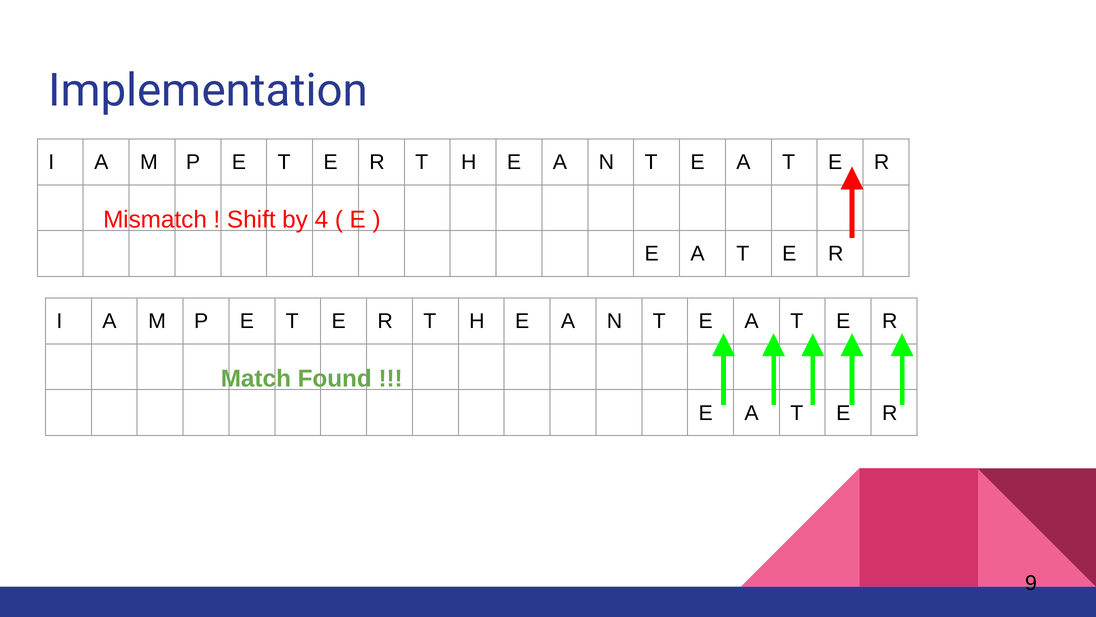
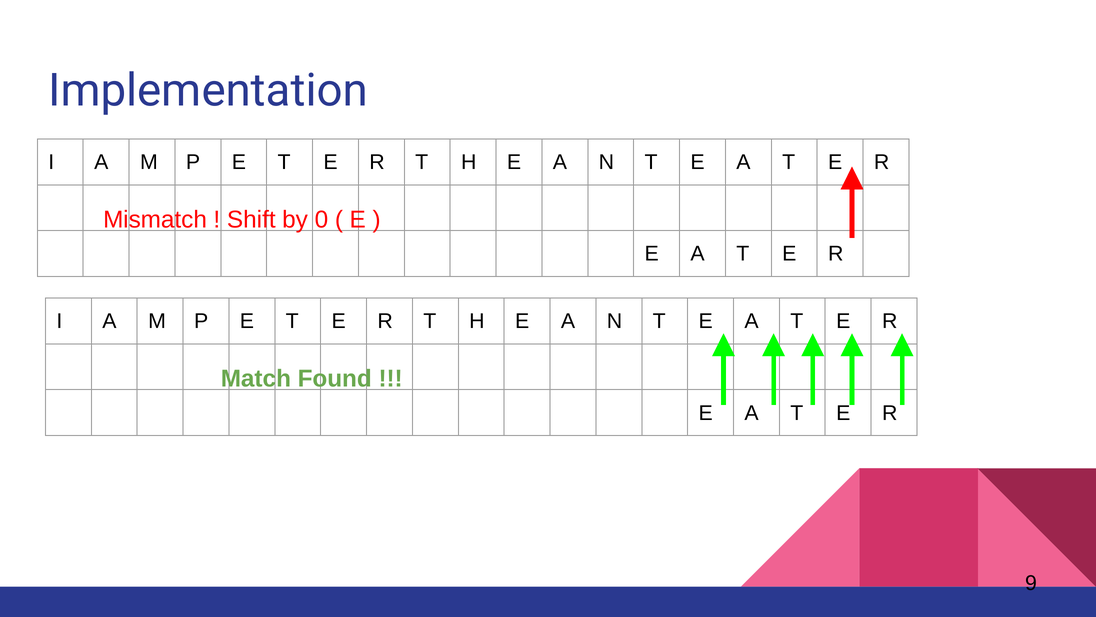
4: 4 -> 0
